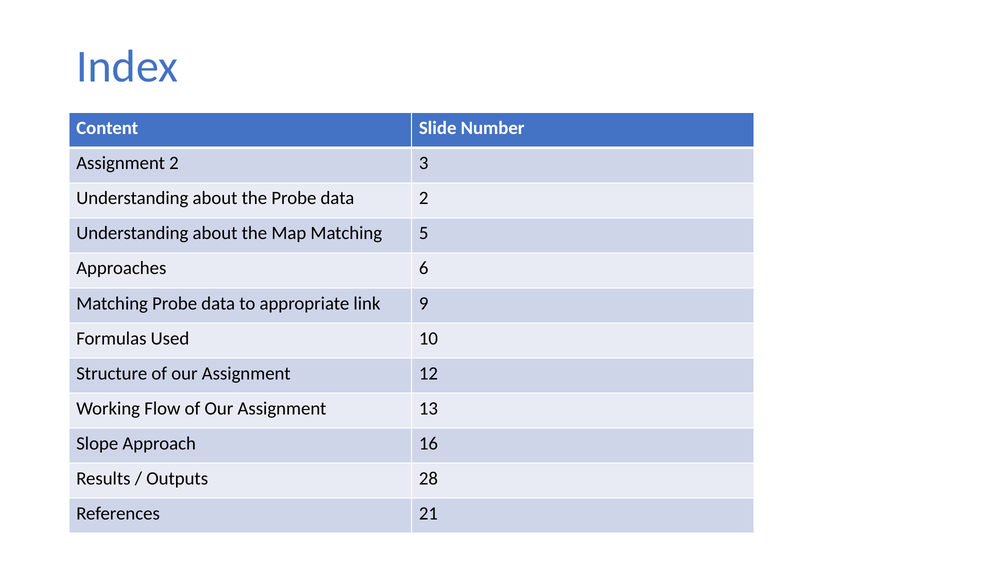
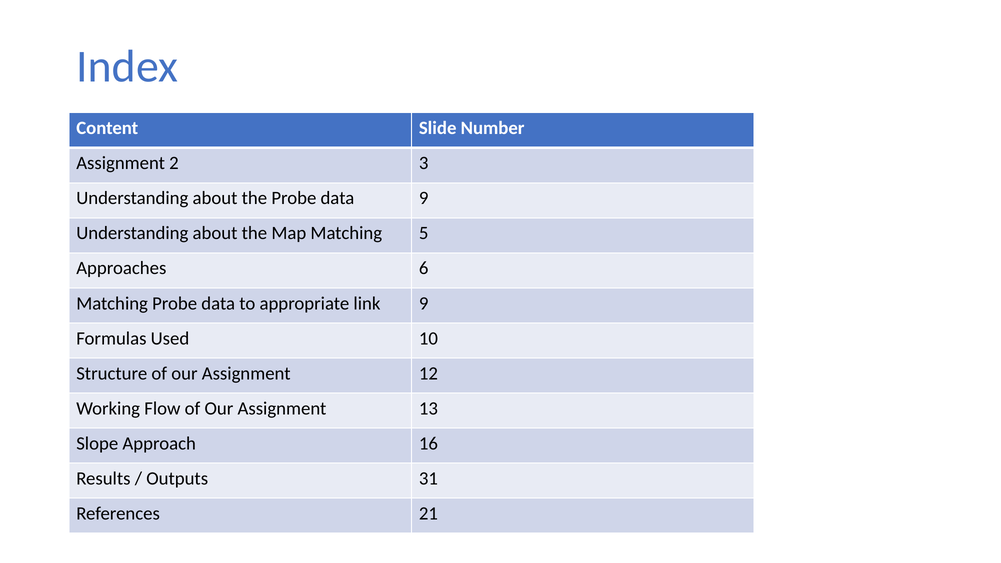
data 2: 2 -> 9
28: 28 -> 31
